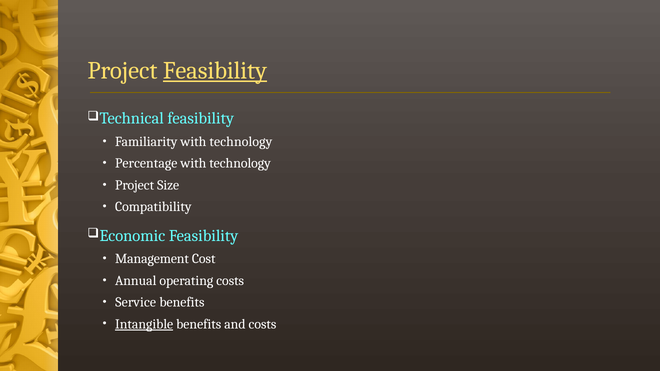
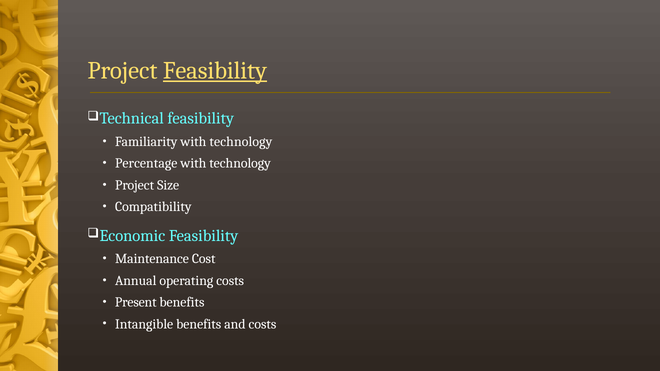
Management: Management -> Maintenance
Service: Service -> Present
Intangible underline: present -> none
